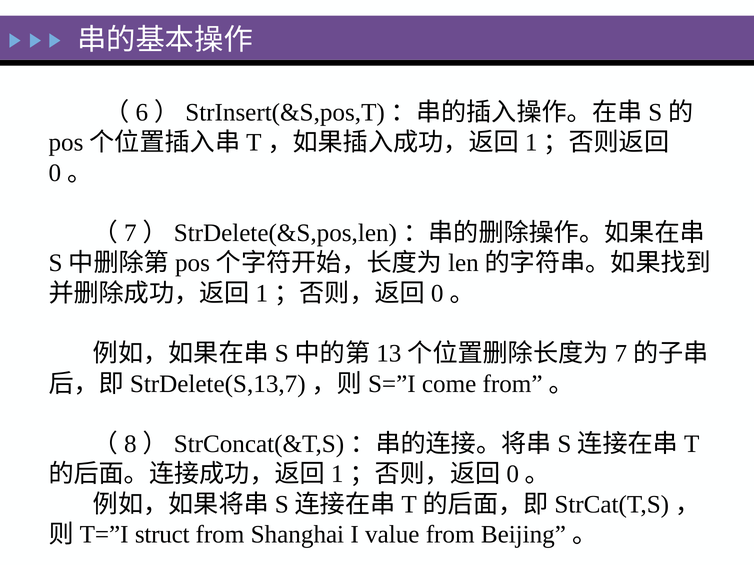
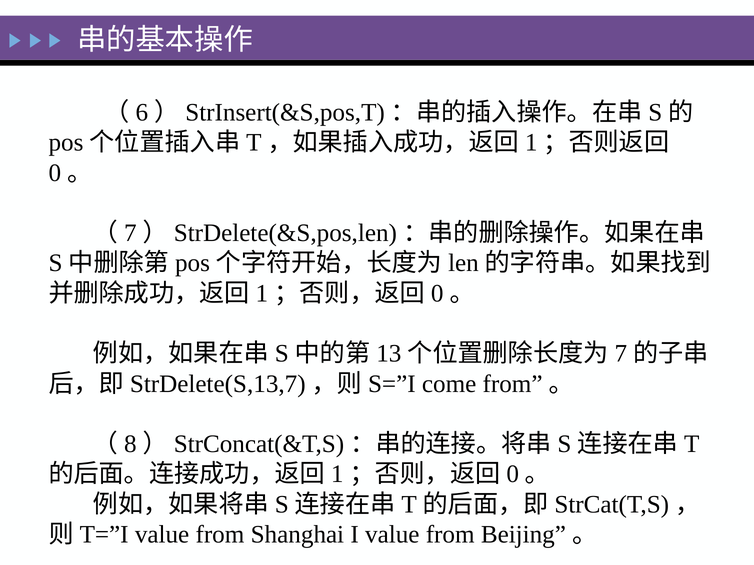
struct at (162, 535): struct -> value
